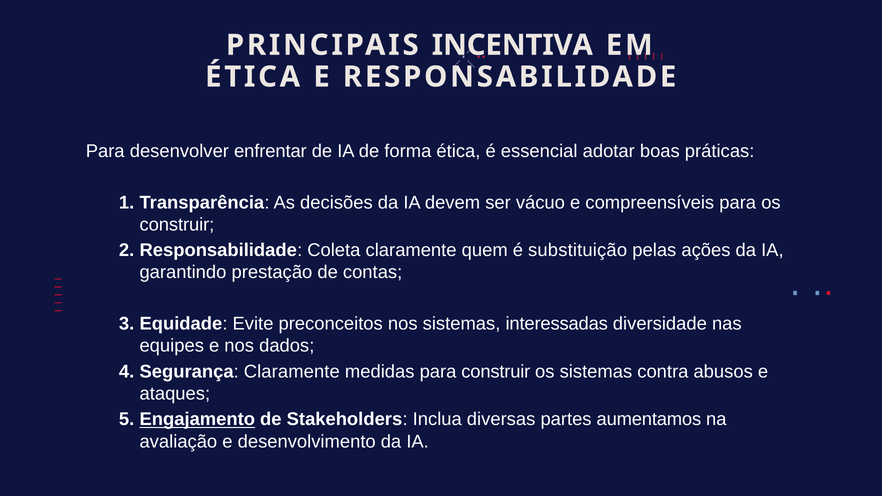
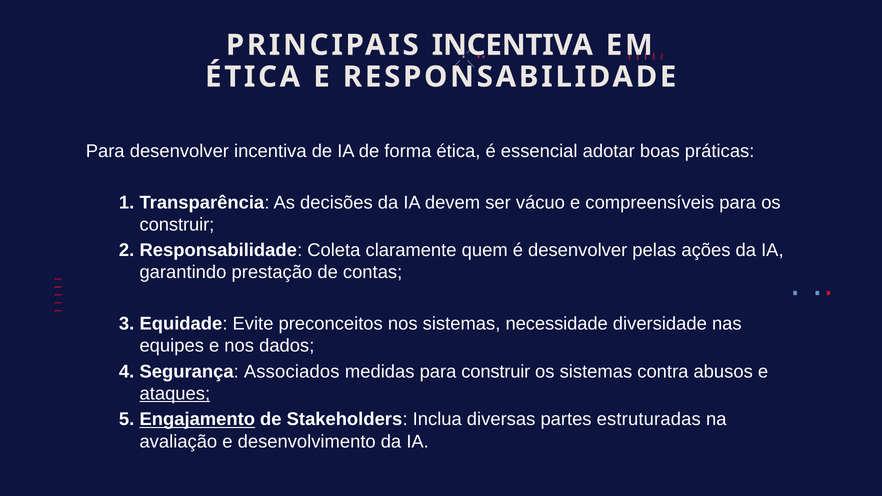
desenvolver enfrentar: enfrentar -> incentiva
é substituição: substituição -> desenvolver
interessadas: interessadas -> necessidade
Segurança Claramente: Claramente -> Associados
ataques underline: none -> present
aumentamos: aumentamos -> estruturadas
